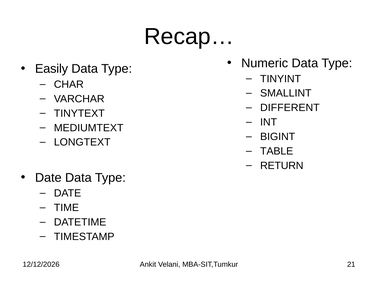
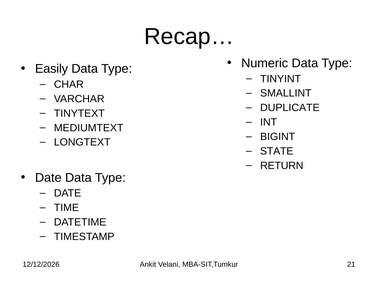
DIFFERENT: DIFFERENT -> DUPLICATE
TABLE: TABLE -> STATE
